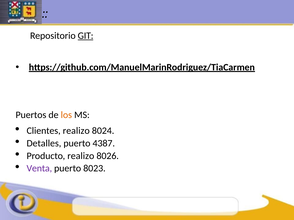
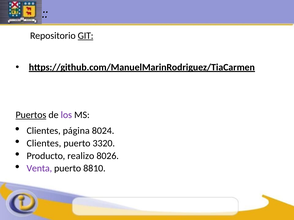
Puertos underline: none -> present
los colour: orange -> purple
Clientes realizo: realizo -> página
Detalles at (44, 144): Detalles -> Clientes
4387: 4387 -> 3320
8023: 8023 -> 8810
